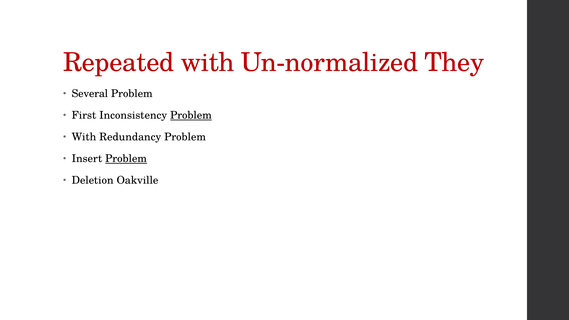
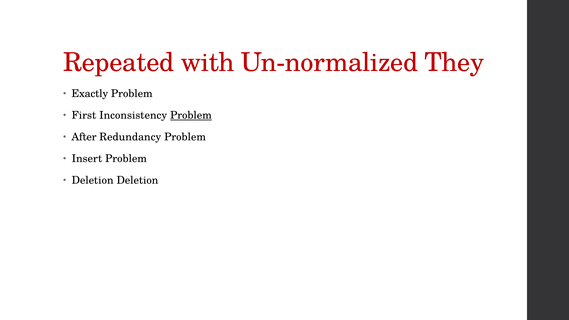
Several: Several -> Exactly
With at (84, 137): With -> After
Problem at (126, 159) underline: present -> none
Deletion Oakville: Oakville -> Deletion
